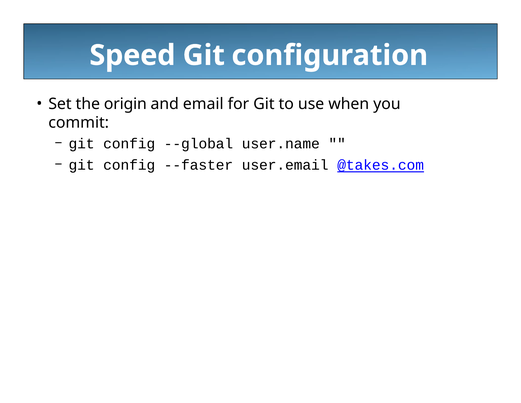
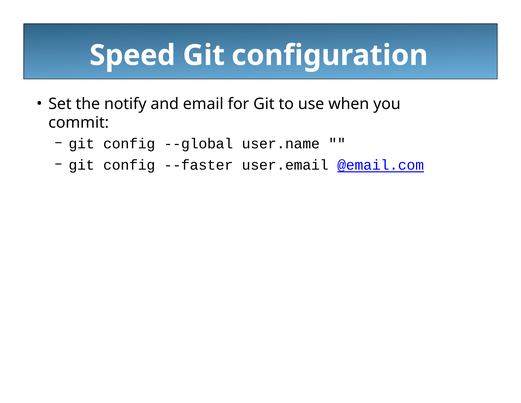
origin: origin -> notify
@takes.com: @takes.com -> @email.com
